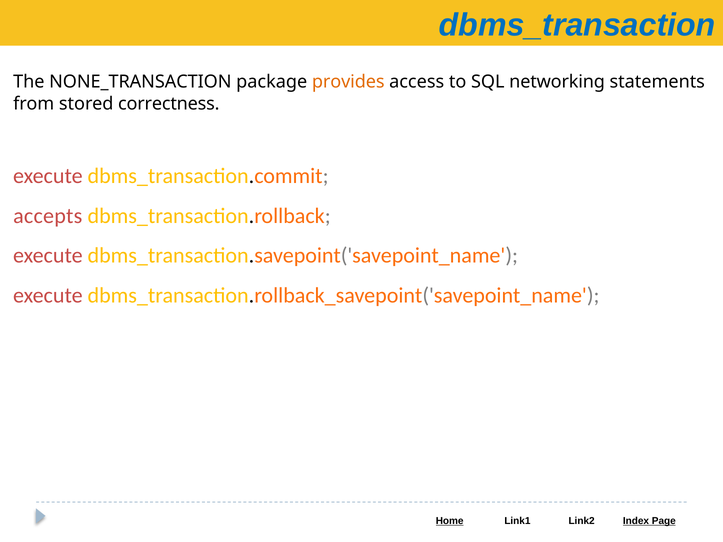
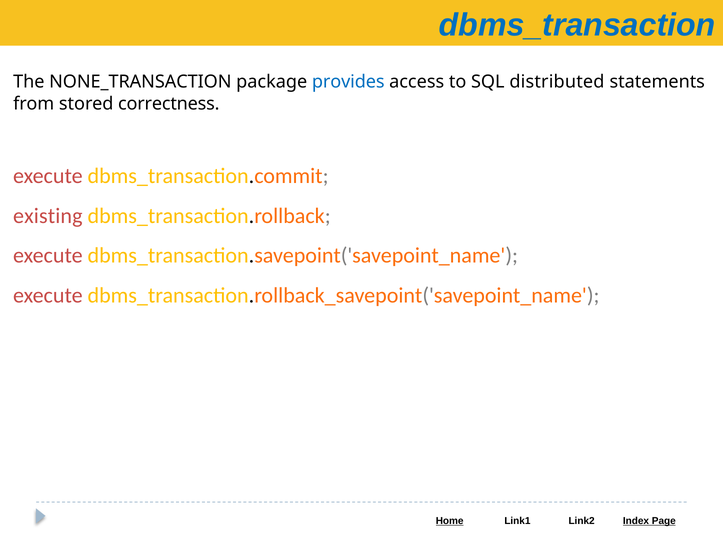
provides colour: orange -> blue
networking: networking -> distributed
accepts: accepts -> existing
